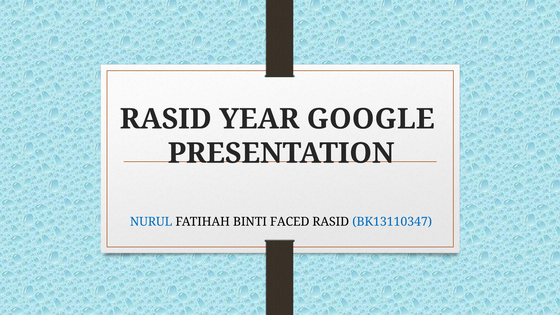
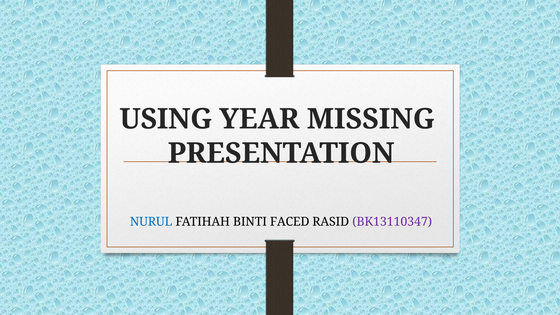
RASID at (166, 119): RASID -> USING
GOOGLE: GOOGLE -> MISSING
BK13110347 colour: blue -> purple
